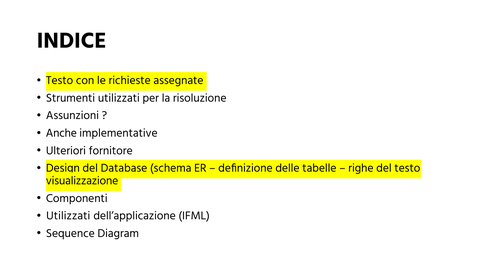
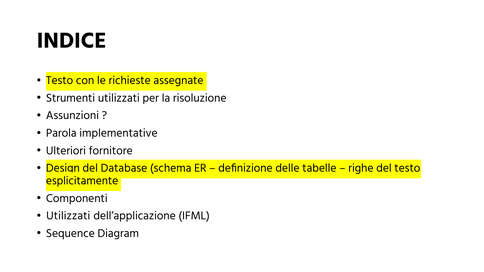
Anche: Anche -> Parola
visualizzazione: visualizzazione -> esplicitamente
